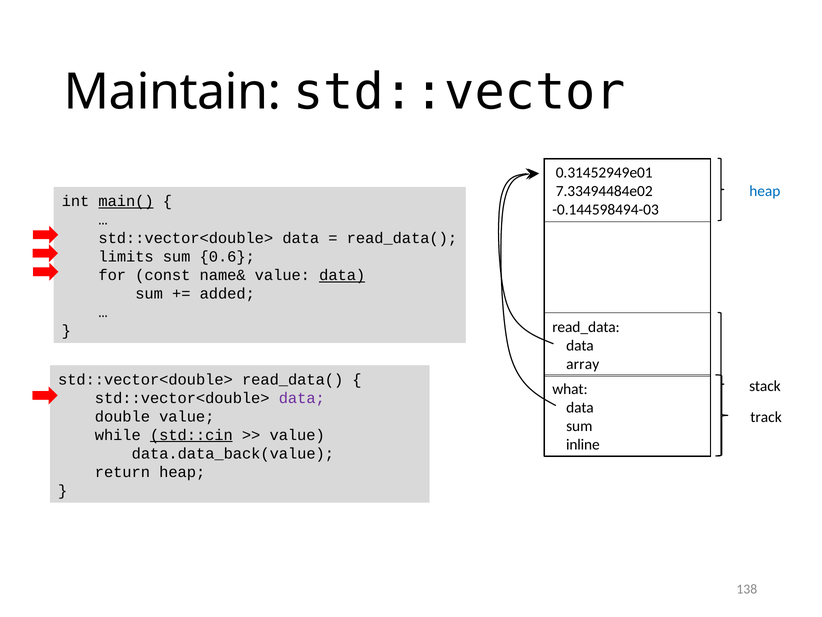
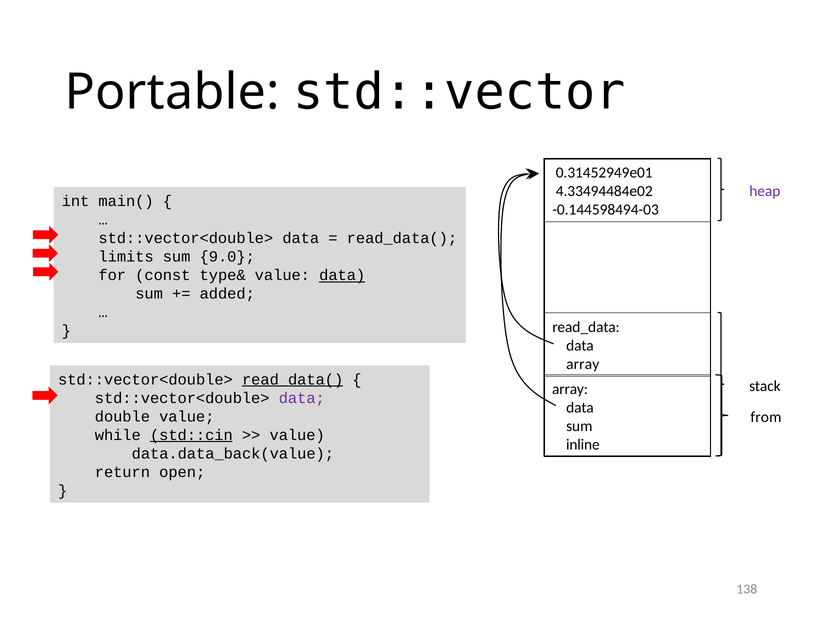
Maintain: Maintain -> Portable
heap at (765, 191) colour: blue -> purple
7.33494484e02: 7.33494484e02 -> 4.33494484e02
main( underline: present -> none
0.6: 0.6 -> 9.0
name&: name& -> type&
read_data( at (293, 379) underline: none -> present
what at (570, 389): what -> array
track: track -> from
return heap: heap -> open
